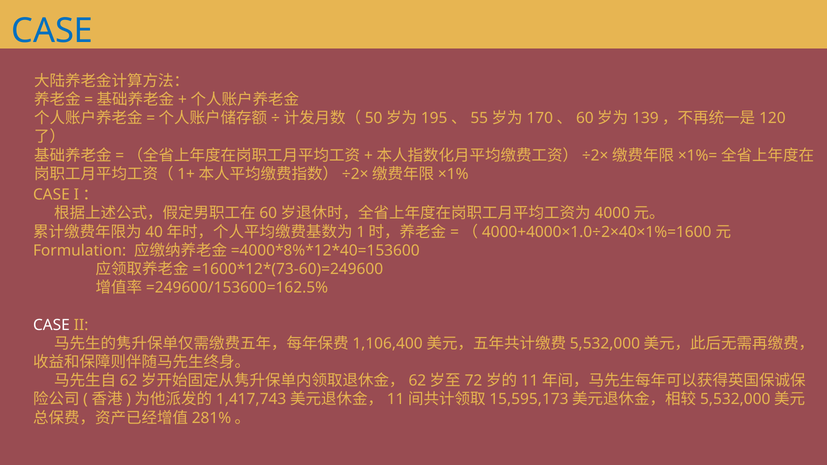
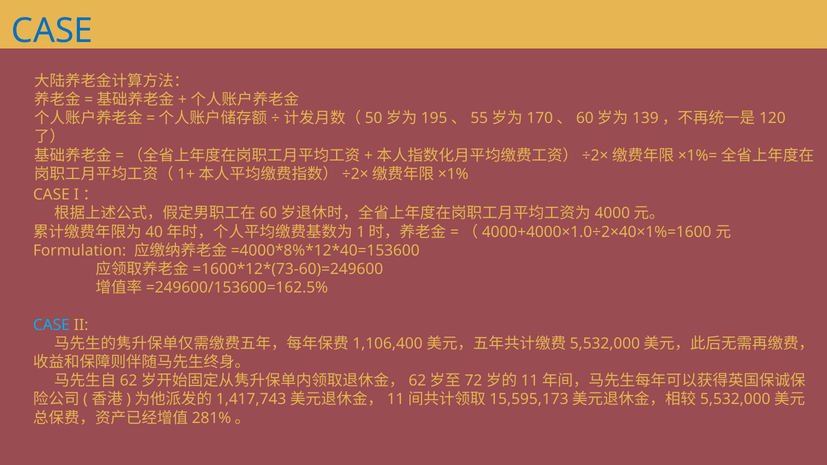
CASE at (51, 325) colour: white -> light blue
